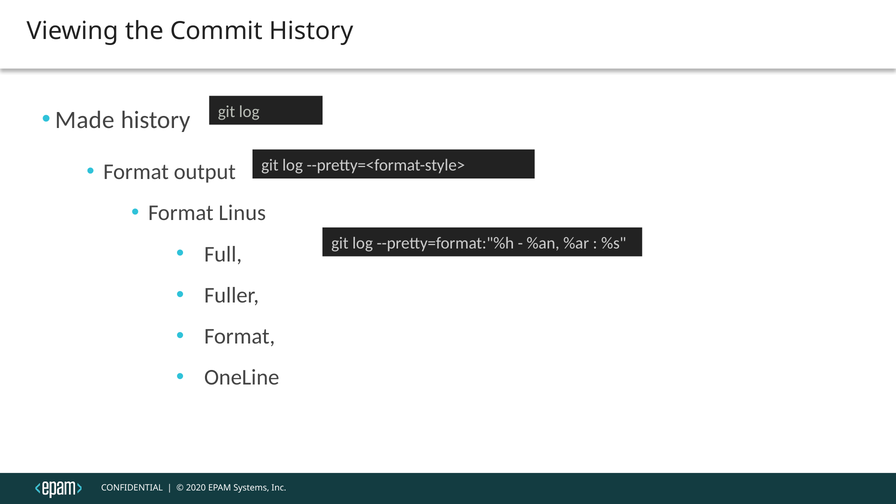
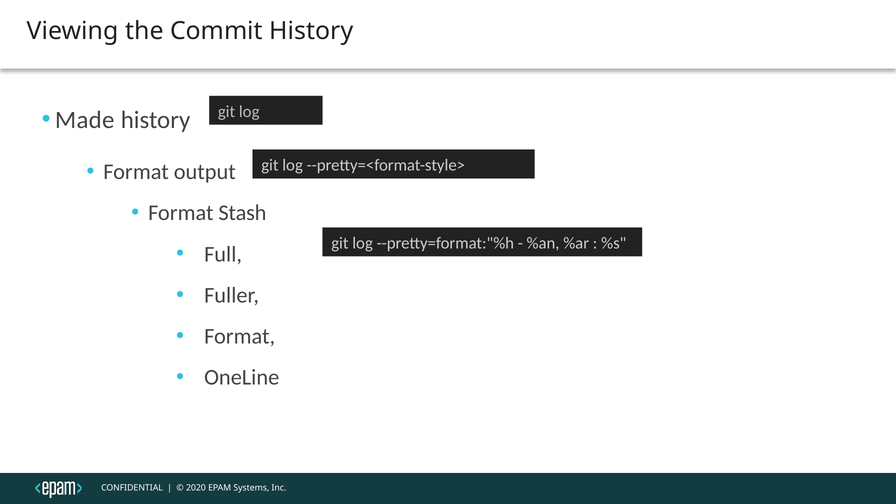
Linus: Linus -> Stash
